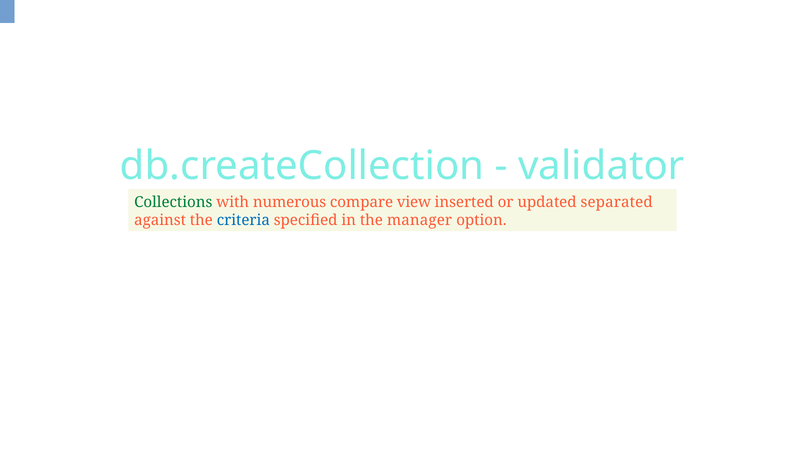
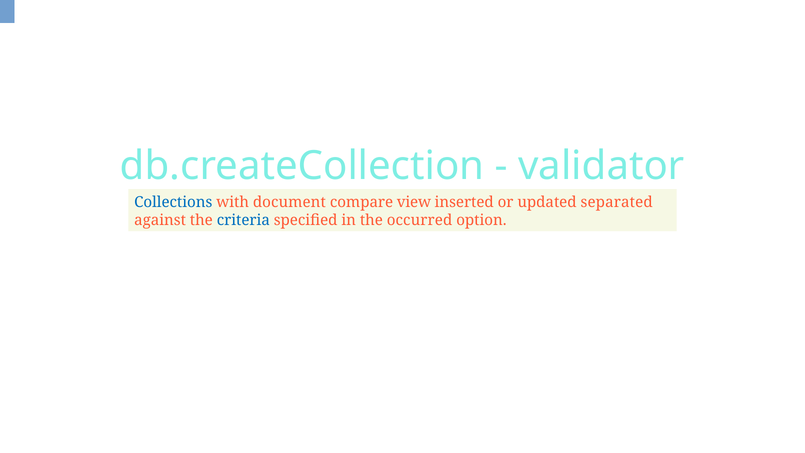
Collections colour: green -> blue
numerous: numerous -> document
manager: manager -> occurred
